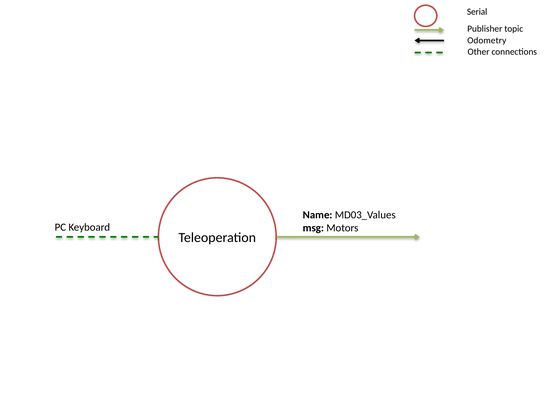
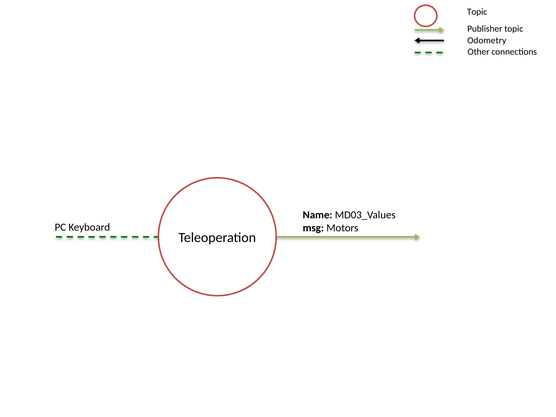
Serial at (477, 12): Serial -> Topic
